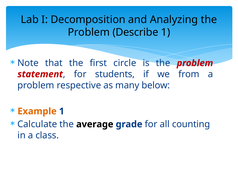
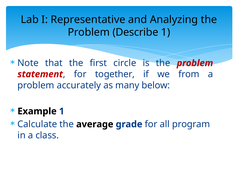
Decomposition: Decomposition -> Representative
students: students -> together
respective: respective -> accurately
Example colour: orange -> black
counting: counting -> program
